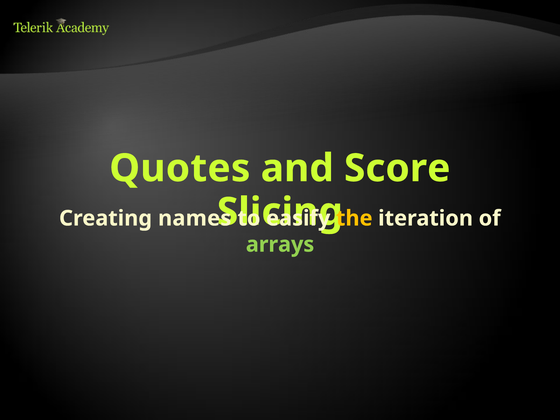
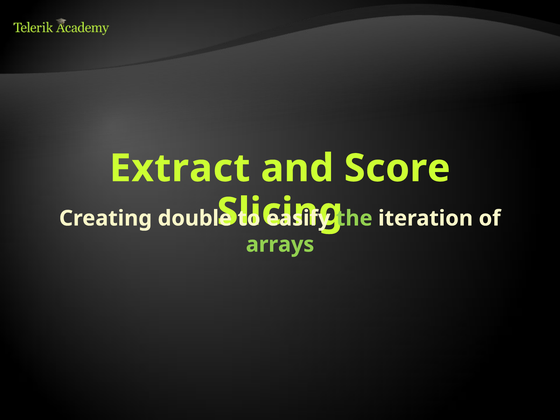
Quotes: Quotes -> Extract
names: names -> double
the colour: yellow -> light green
